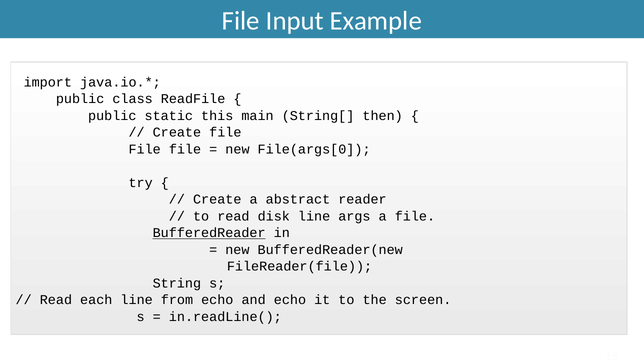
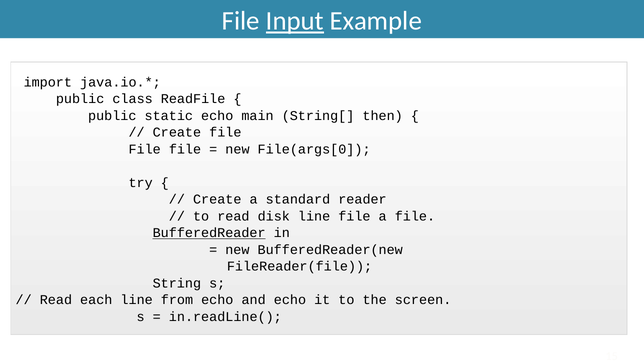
Input underline: none -> present
static this: this -> echo
abstract: abstract -> standard
line args: args -> file
